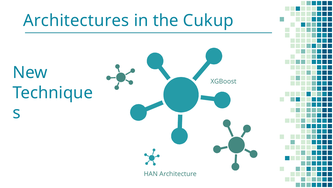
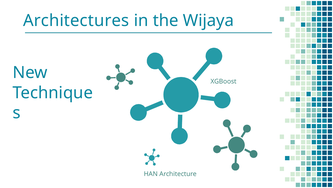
Cukup: Cukup -> Wijaya
